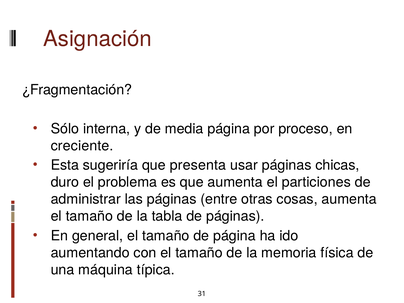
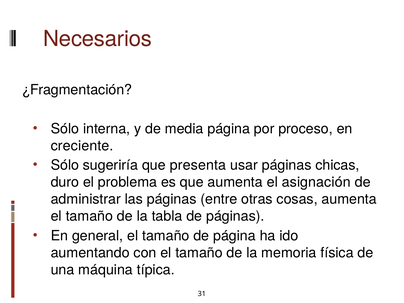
Asignación: Asignación -> Necesarios
Esta at (65, 165): Esta -> Sólo
particiones: particiones -> asignación
